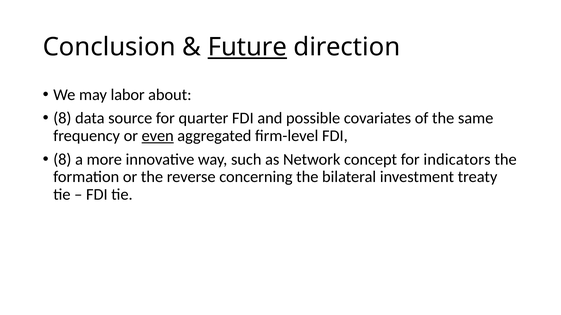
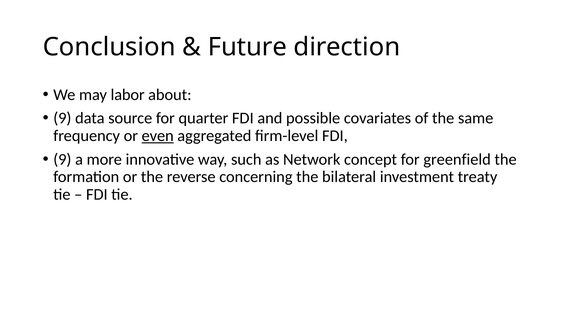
Future underline: present -> none
8 at (62, 118): 8 -> 9
8 at (62, 160): 8 -> 9
indicators: indicators -> greenfield
